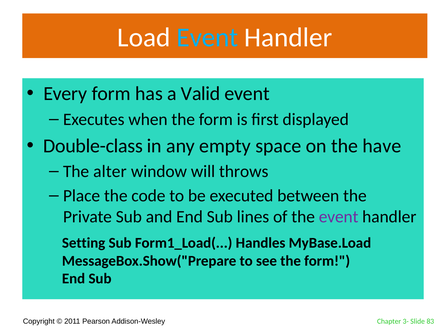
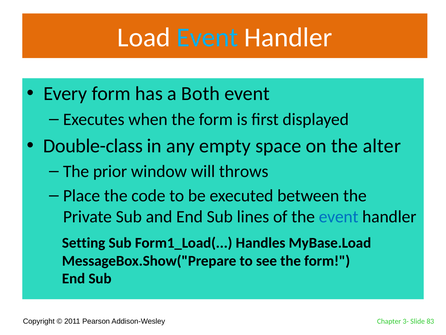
Valid: Valid -> Both
have: have -> alter
alter: alter -> prior
event at (339, 216) colour: purple -> blue
